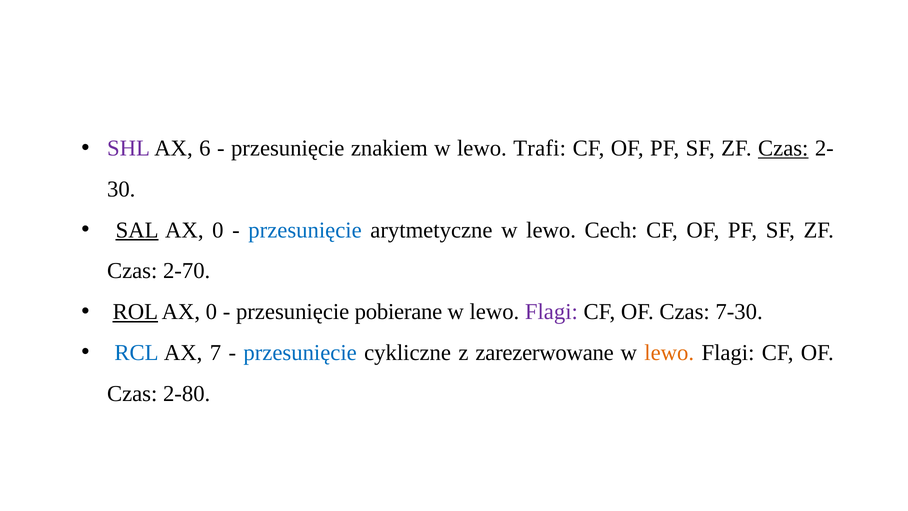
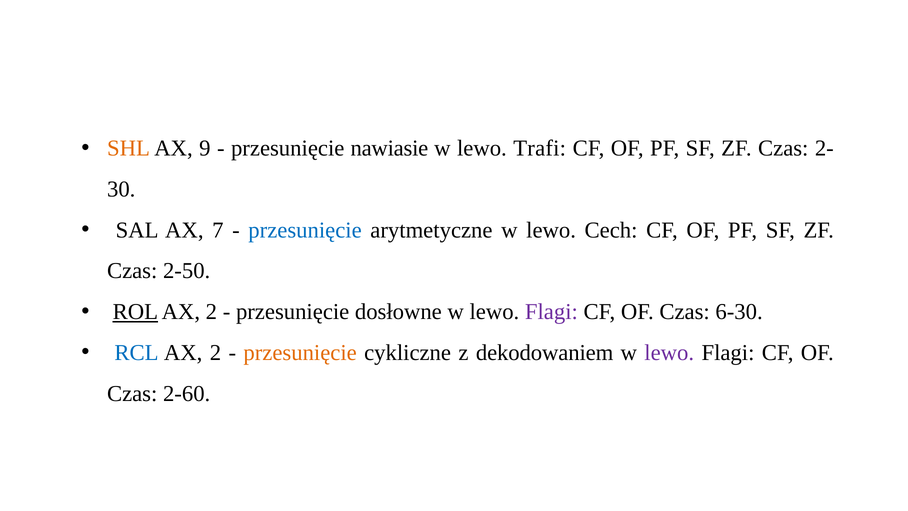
SHL colour: purple -> orange
6: 6 -> 9
znakiem: znakiem -> nawiasie
Czas at (783, 148) underline: present -> none
SAL underline: present -> none
0 at (218, 230): 0 -> 7
2-70: 2-70 -> 2-50
0 at (211, 312): 0 -> 2
pobierane: pobierane -> dosłowne
7-30: 7-30 -> 6-30
7 at (215, 353): 7 -> 2
przesunięcie at (300, 353) colour: blue -> orange
zarezerwowane: zarezerwowane -> dekodowaniem
lewo at (669, 353) colour: orange -> purple
2-80: 2-80 -> 2-60
